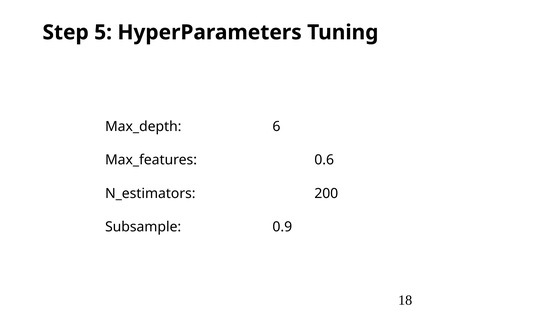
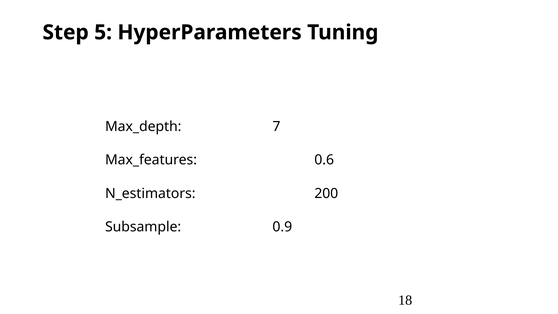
6: 6 -> 7
